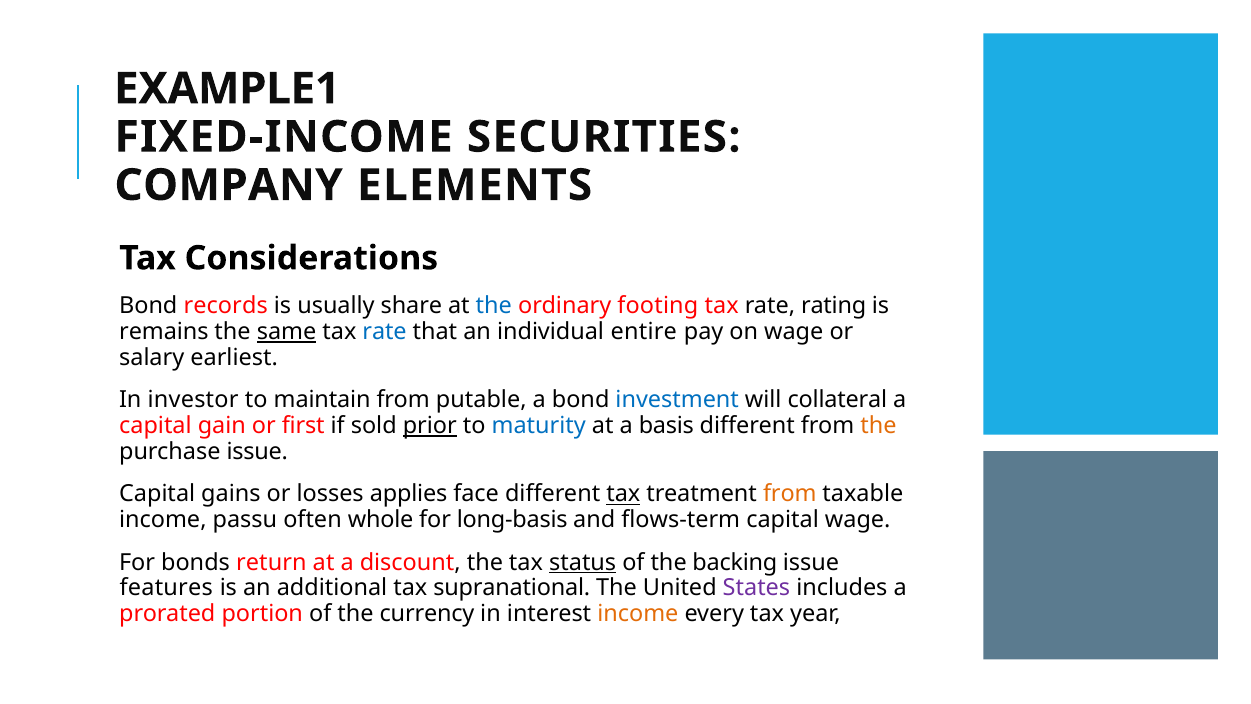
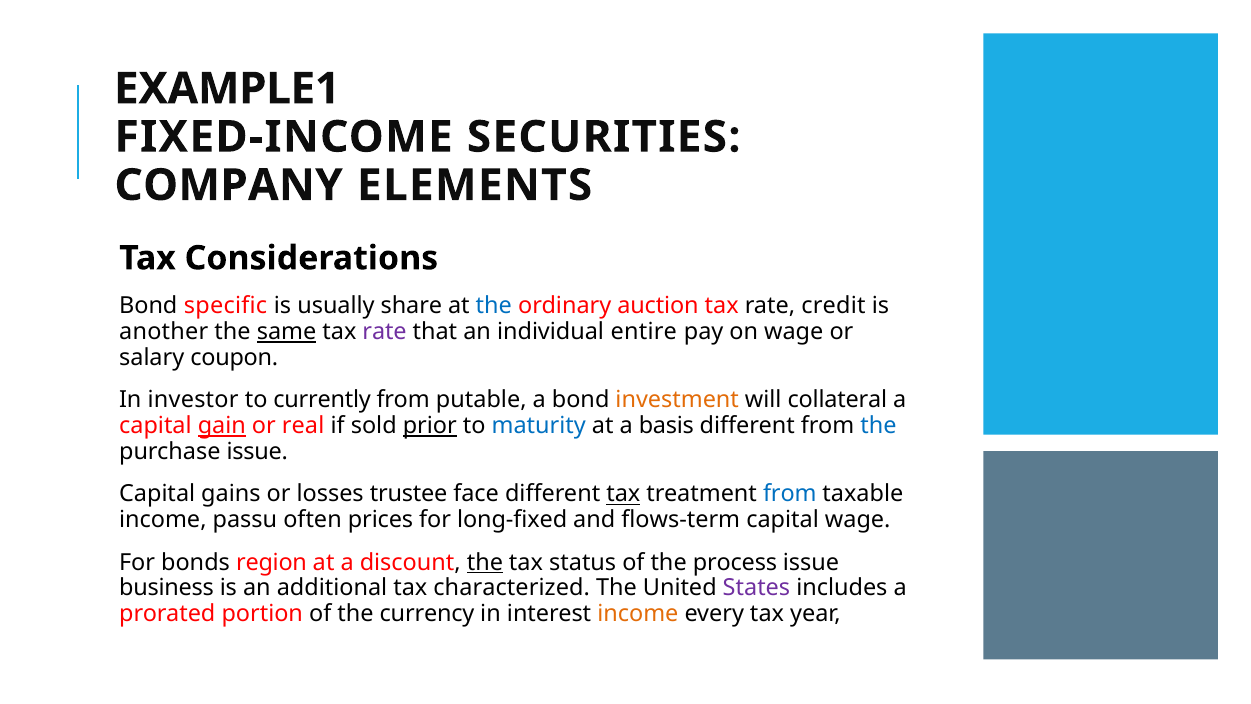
records: records -> specific
footing: footing -> auction
rating: rating -> credit
remains: remains -> another
rate at (385, 332) colour: blue -> purple
earliest: earliest -> coupon
maintain: maintain -> currently
investment colour: blue -> orange
gain underline: none -> present
first: first -> real
the at (878, 426) colour: orange -> blue
applies: applies -> trustee
from at (790, 494) colour: orange -> blue
whole: whole -> prices
long-basis: long-basis -> long-fixed
return: return -> region
the at (485, 562) underline: none -> present
status underline: present -> none
backing: backing -> process
features: features -> business
supranational: supranational -> characterized
